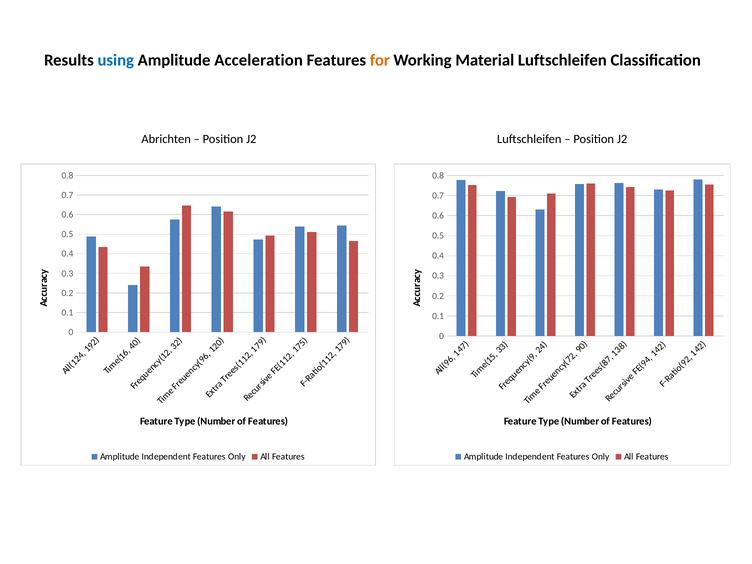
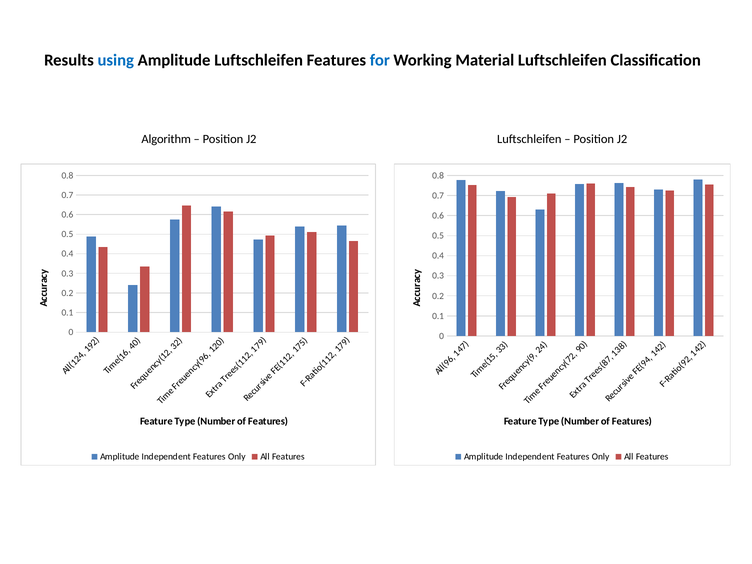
Amplitude Acceleration: Acceleration -> Luftschleifen
for colour: orange -> blue
Abrichten: Abrichten -> Algorithm
